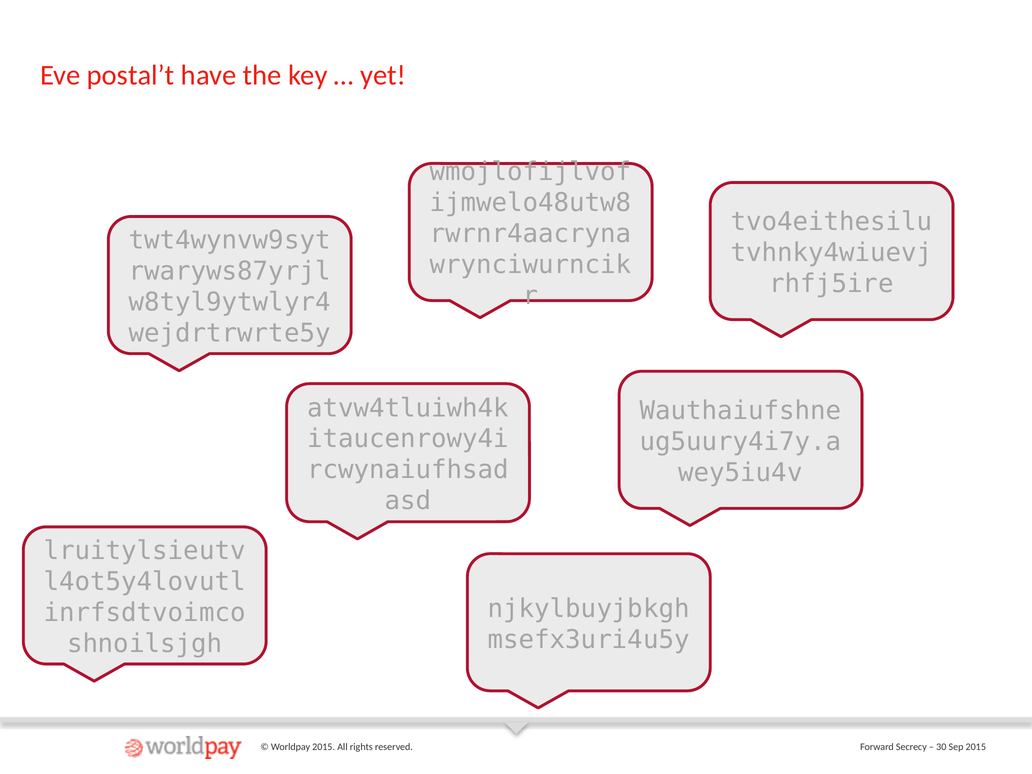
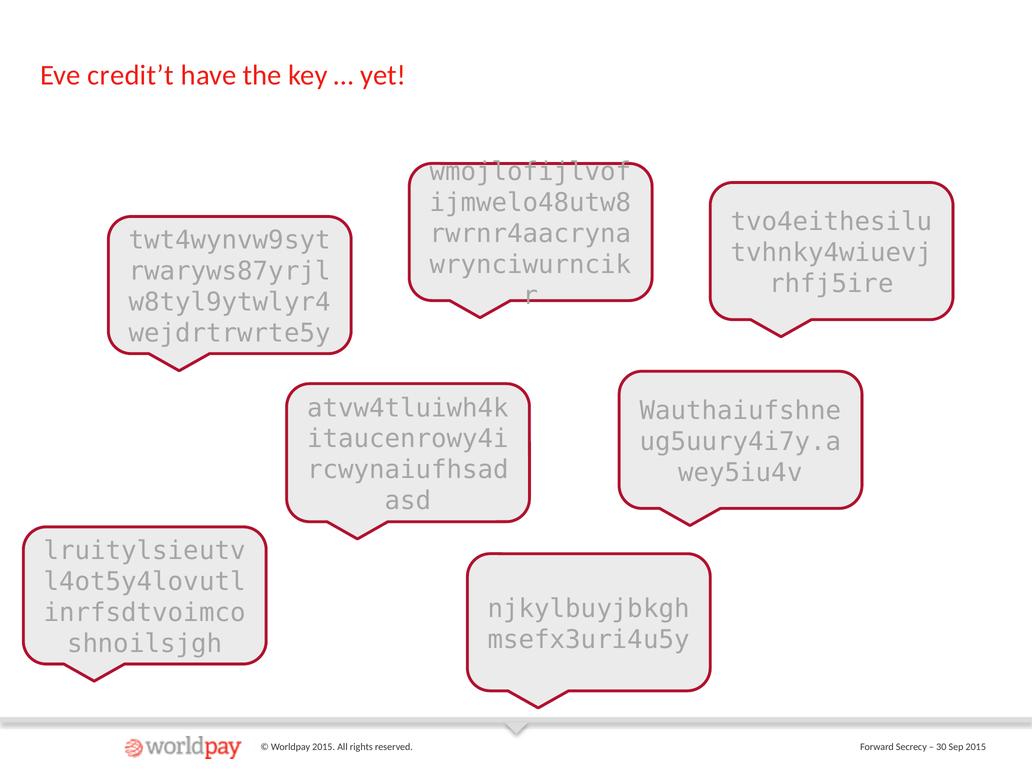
postal’t: postal’t -> credit’t
